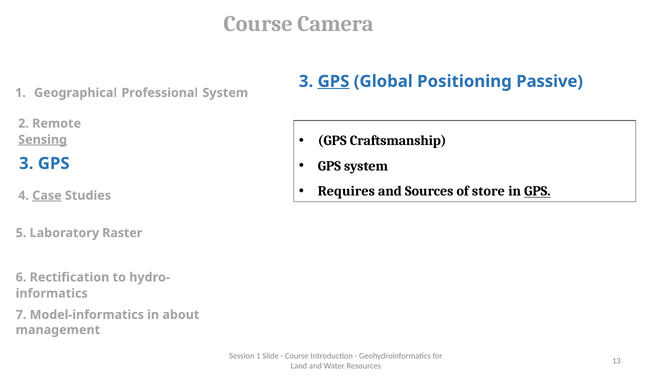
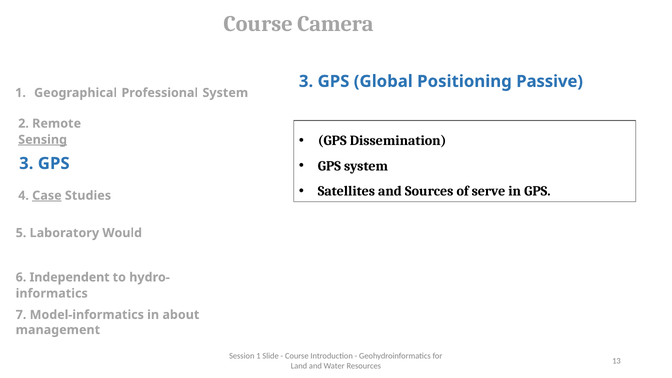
GPS at (334, 81) underline: present -> none
Craftsmanship: Craftsmanship -> Dissemination
Requires: Requires -> Satellites
store: store -> serve
GPS at (537, 191) underline: present -> none
Raster: Raster -> Would
Rectification: Rectification -> Independent
